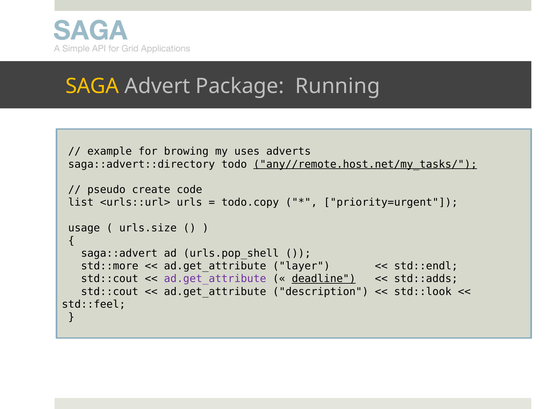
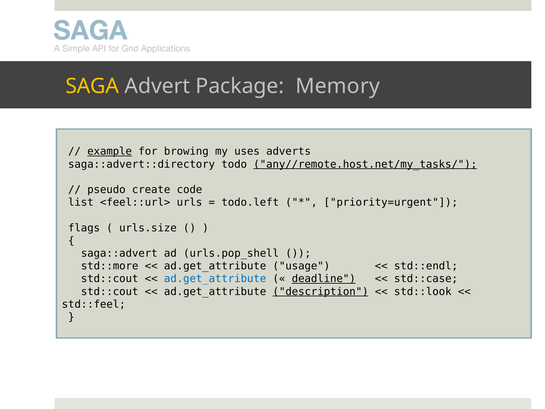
Running: Running -> Memory
example underline: none -> present
<urls::url>: <urls::url> -> <feel::url>
todo.copy: todo.copy -> todo.left
usage: usage -> flags
layer: layer -> usage
ad.get_attribute at (215, 279) colour: purple -> blue
std::adds: std::adds -> std::case
description underline: none -> present
